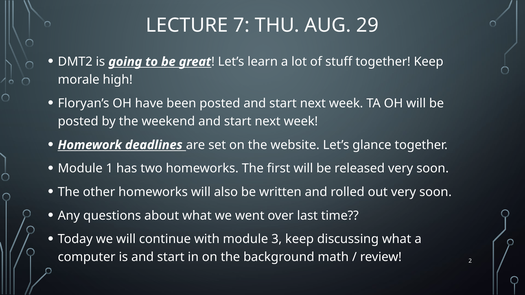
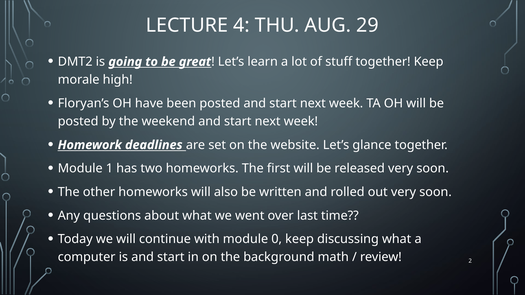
7: 7 -> 4
3: 3 -> 0
